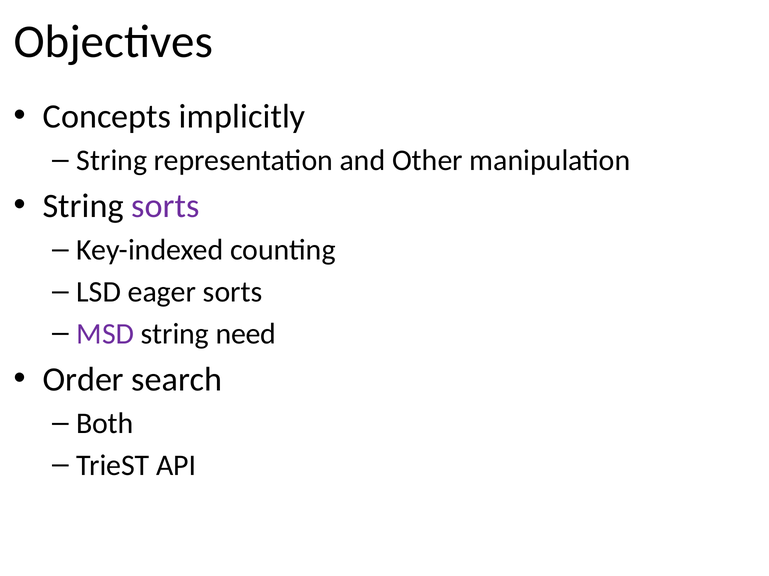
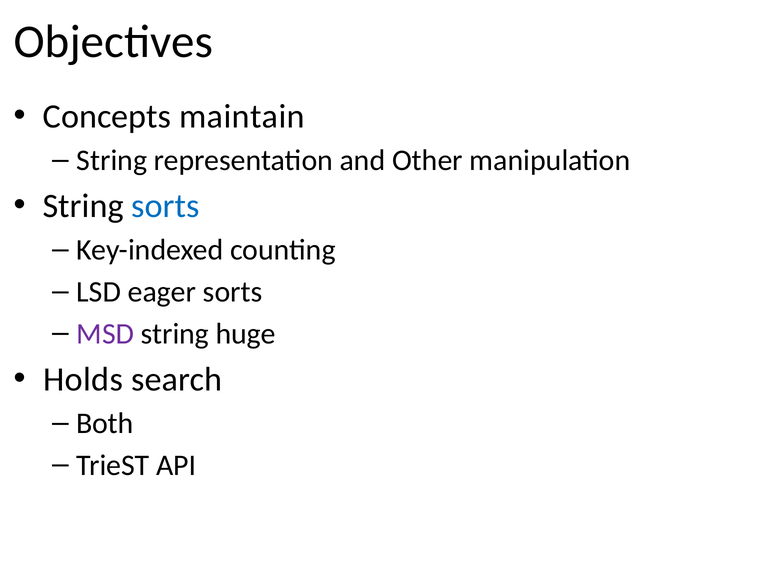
implicitly: implicitly -> maintain
sorts at (165, 206) colour: purple -> blue
need: need -> huge
Order: Order -> Holds
